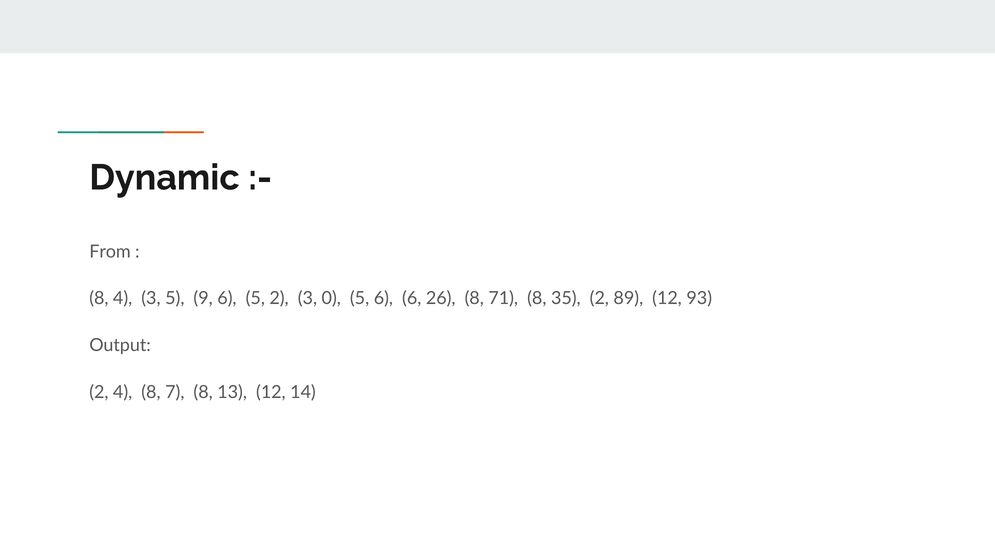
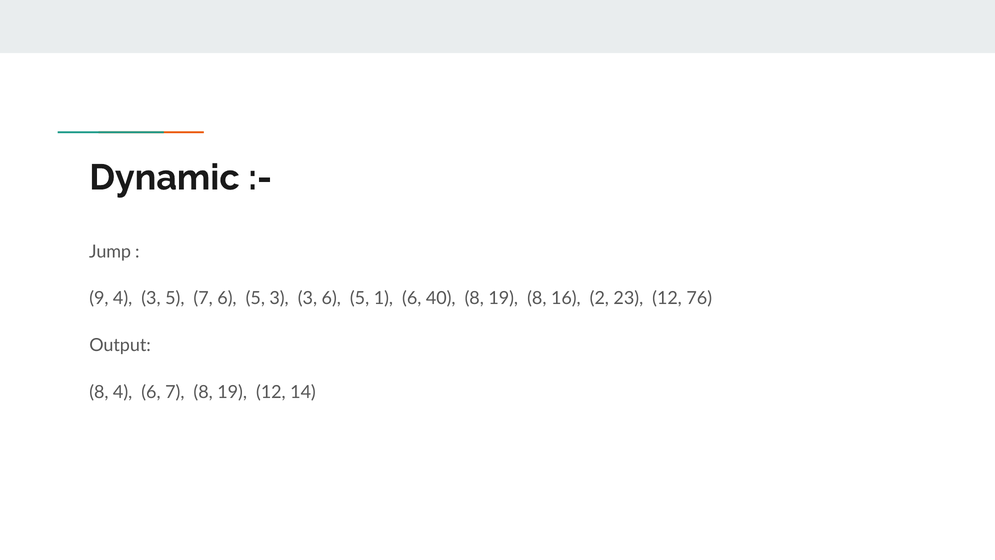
From: From -> Jump
8 at (99, 298): 8 -> 9
5 9: 9 -> 7
5 2: 2 -> 3
3 0: 0 -> 6
5 6: 6 -> 1
26: 26 -> 40
71 at (503, 298): 71 -> 19
35: 35 -> 16
89: 89 -> 23
93: 93 -> 76
2 at (99, 392): 2 -> 8
4 8: 8 -> 6
7 8 13: 13 -> 19
